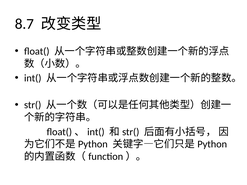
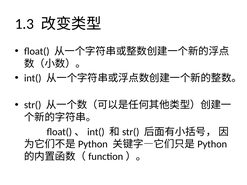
8.7: 8.7 -> 1.3
